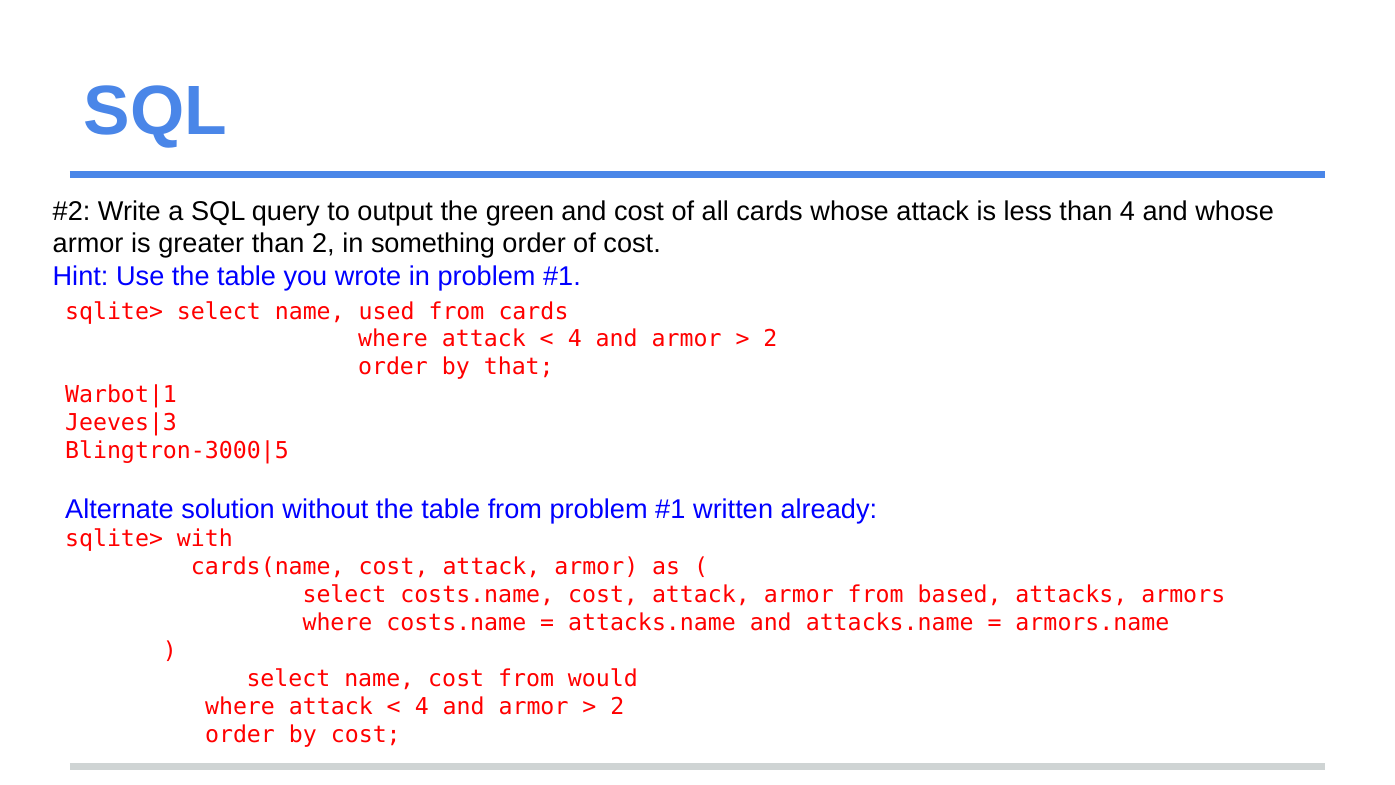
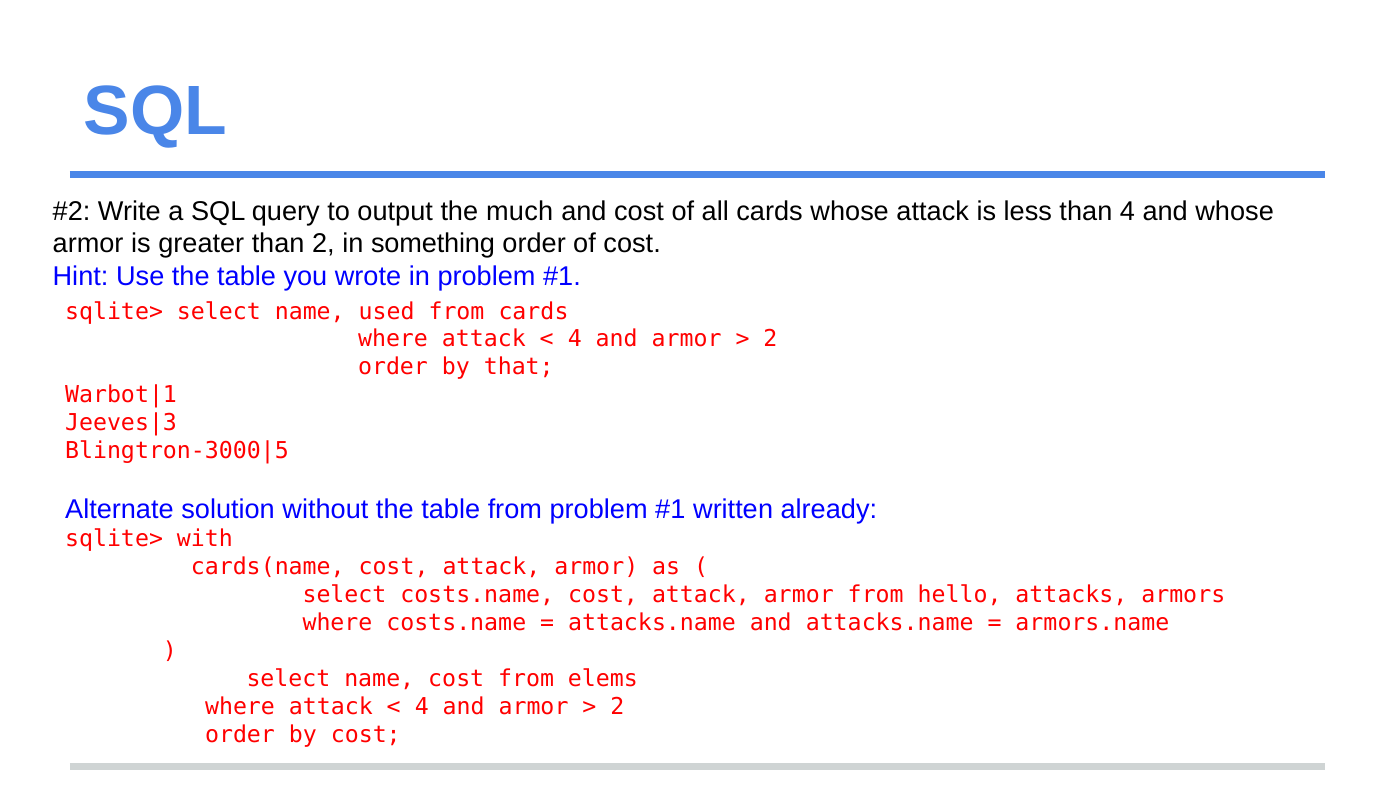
green: green -> much
based: based -> hello
would: would -> elems
